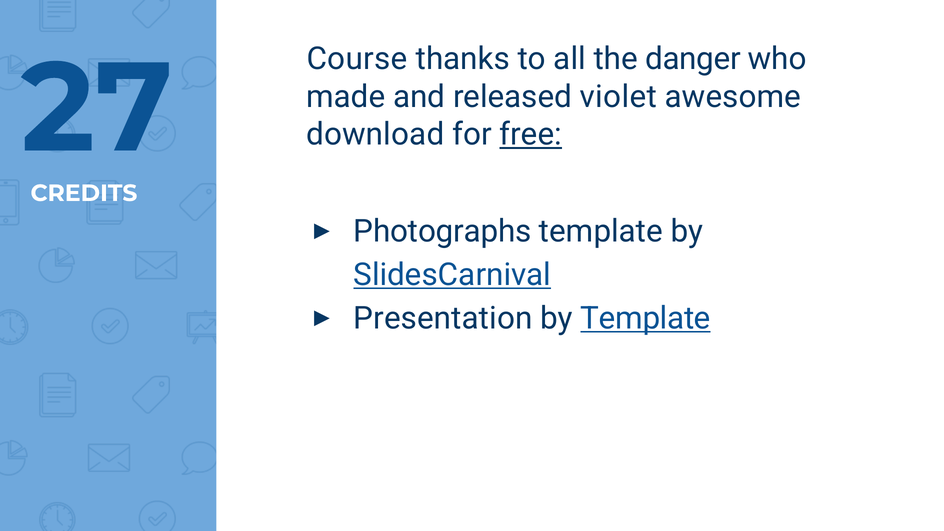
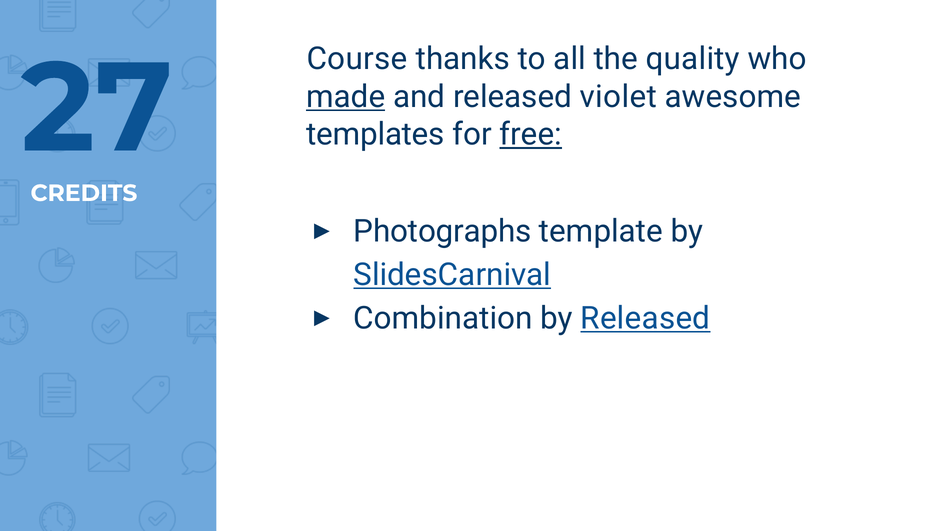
danger: danger -> quality
made underline: none -> present
download: download -> templates
Presentation: Presentation -> Combination
by Template: Template -> Released
